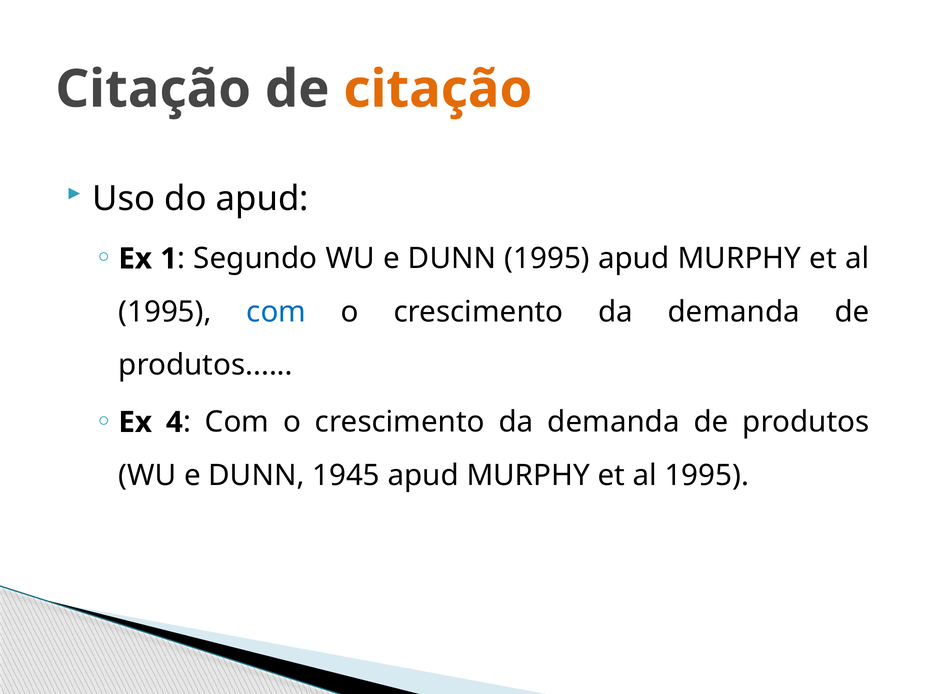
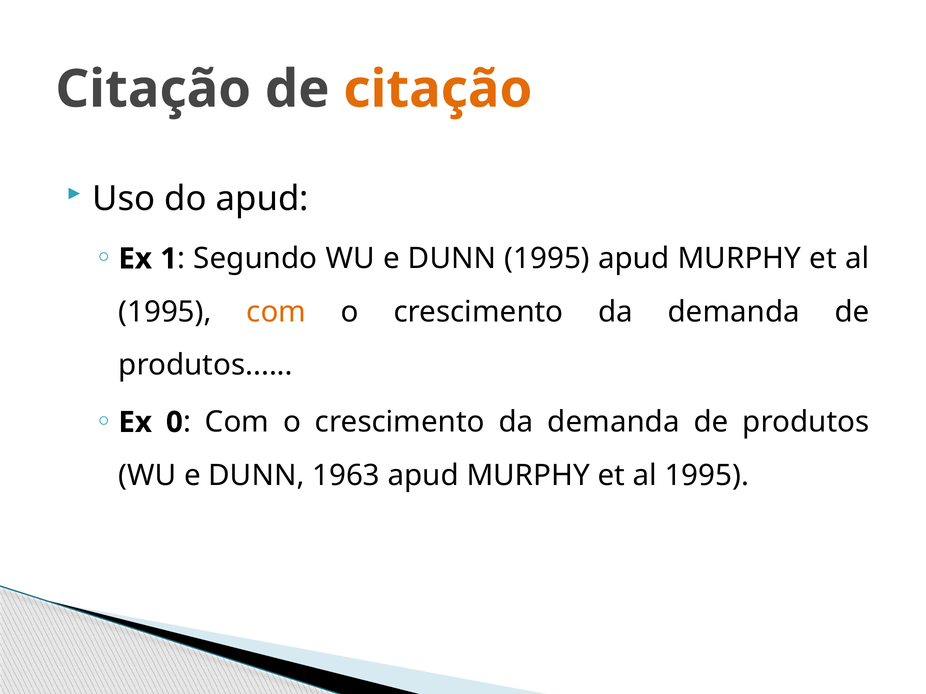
com at (276, 312) colour: blue -> orange
4: 4 -> 0
1945: 1945 -> 1963
